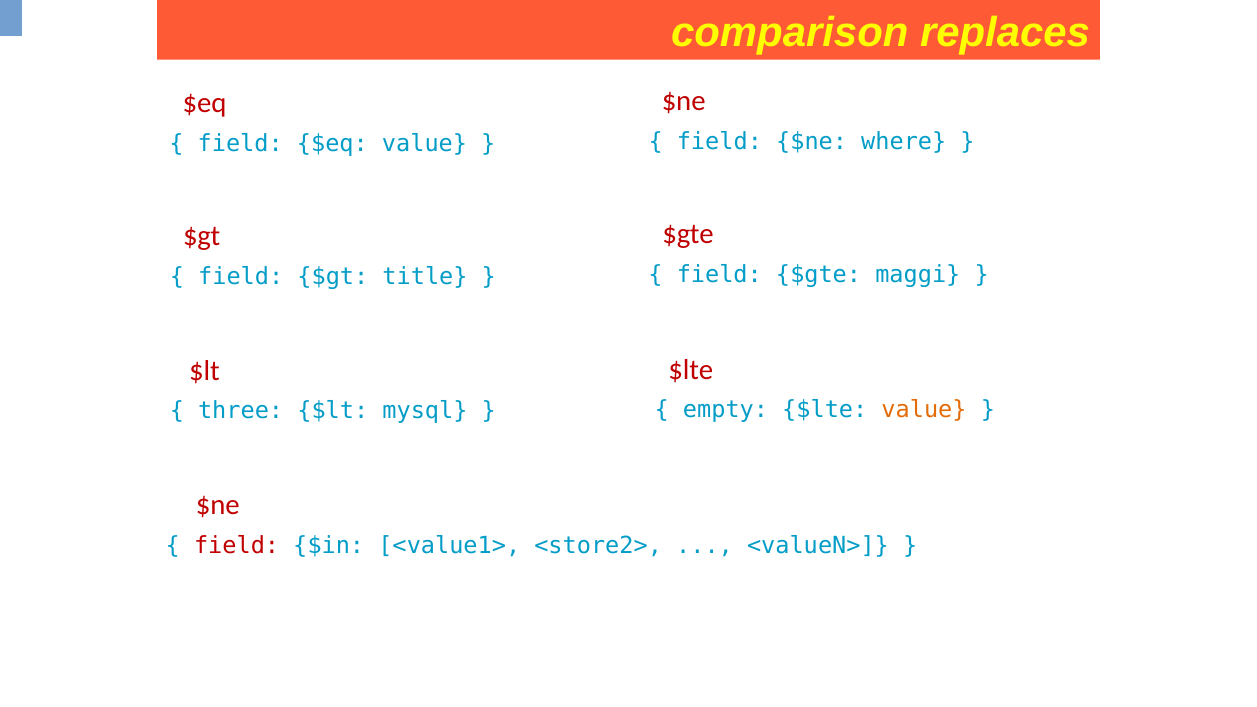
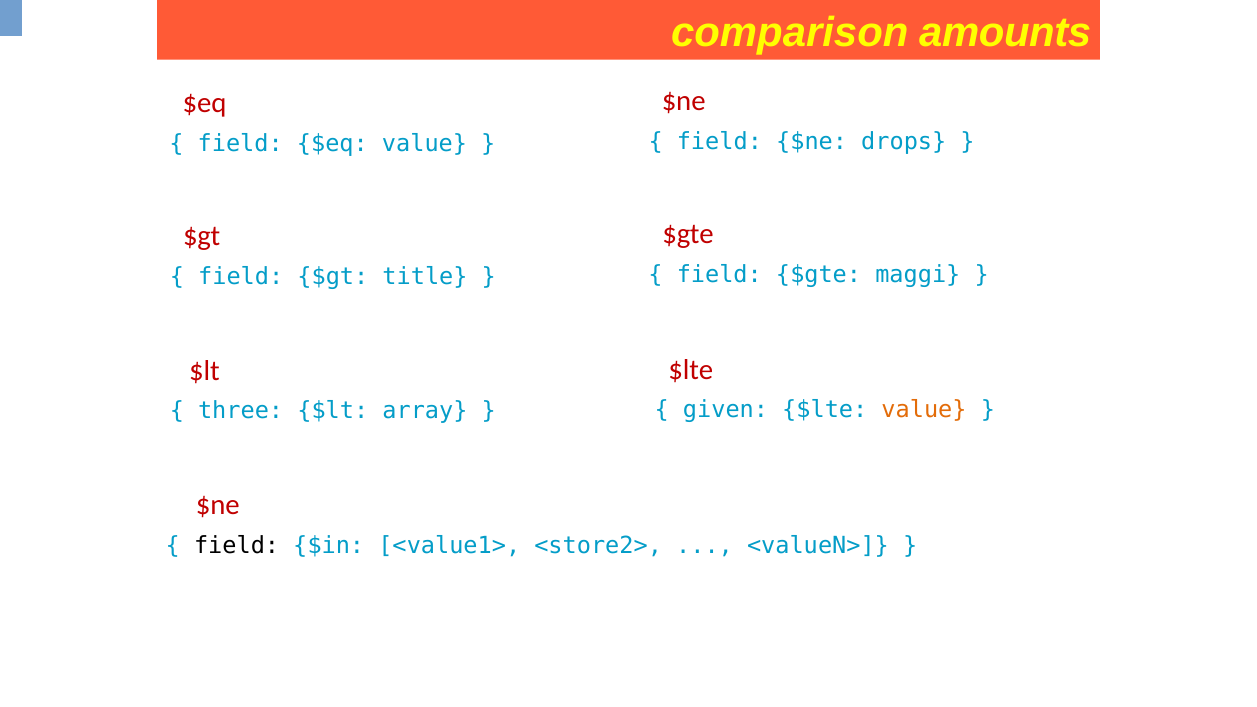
replaces: replaces -> amounts
where: where -> drops
empty: empty -> given
mysql: mysql -> array
field at (237, 545) colour: red -> black
